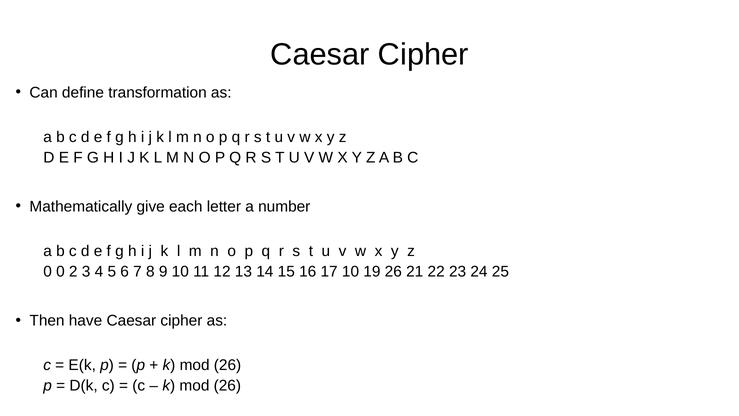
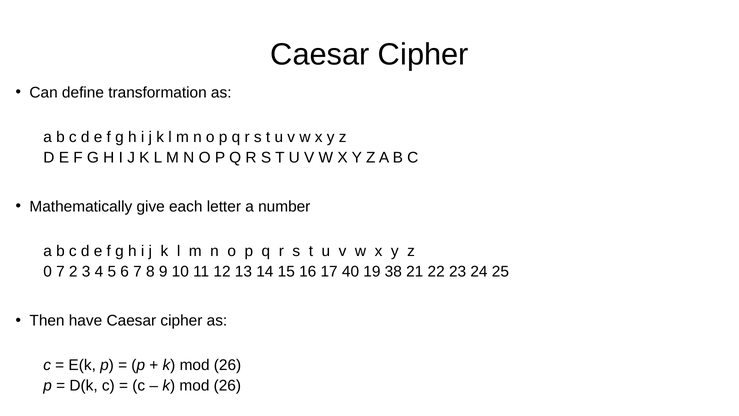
0 0: 0 -> 7
17 10: 10 -> 40
19 26: 26 -> 38
